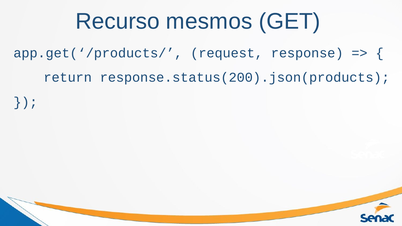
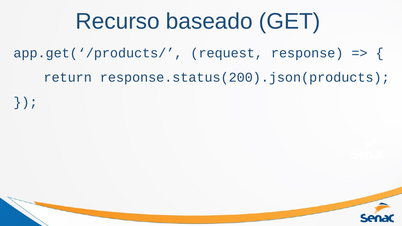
mesmos: mesmos -> baseado
